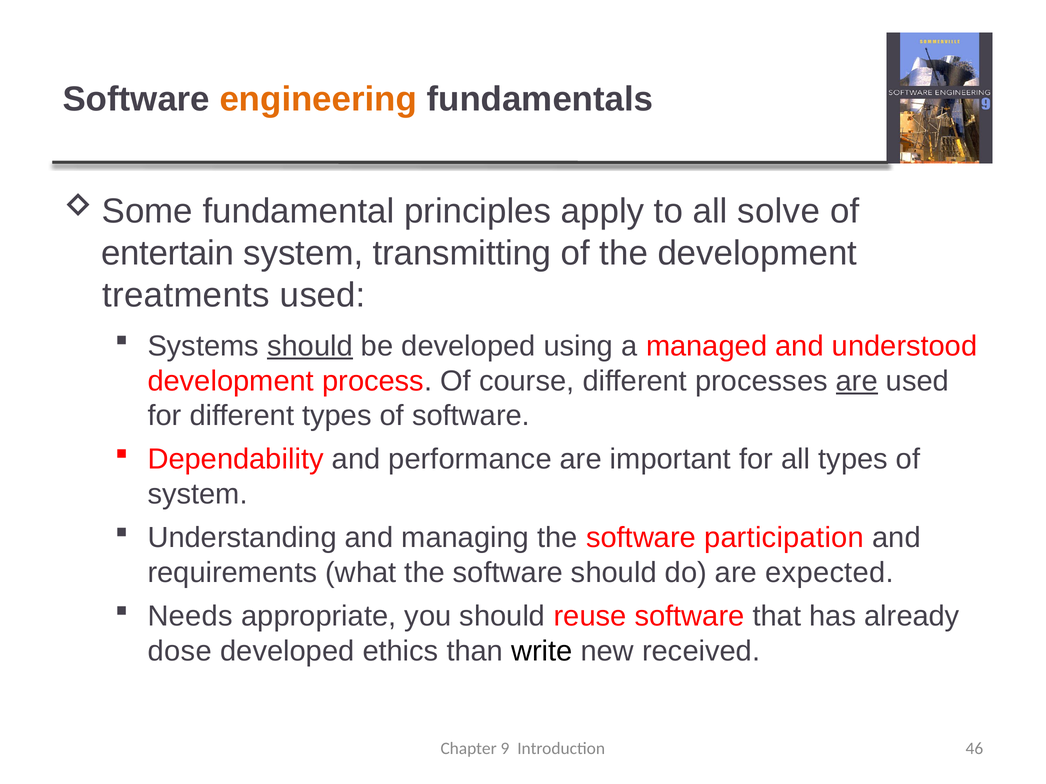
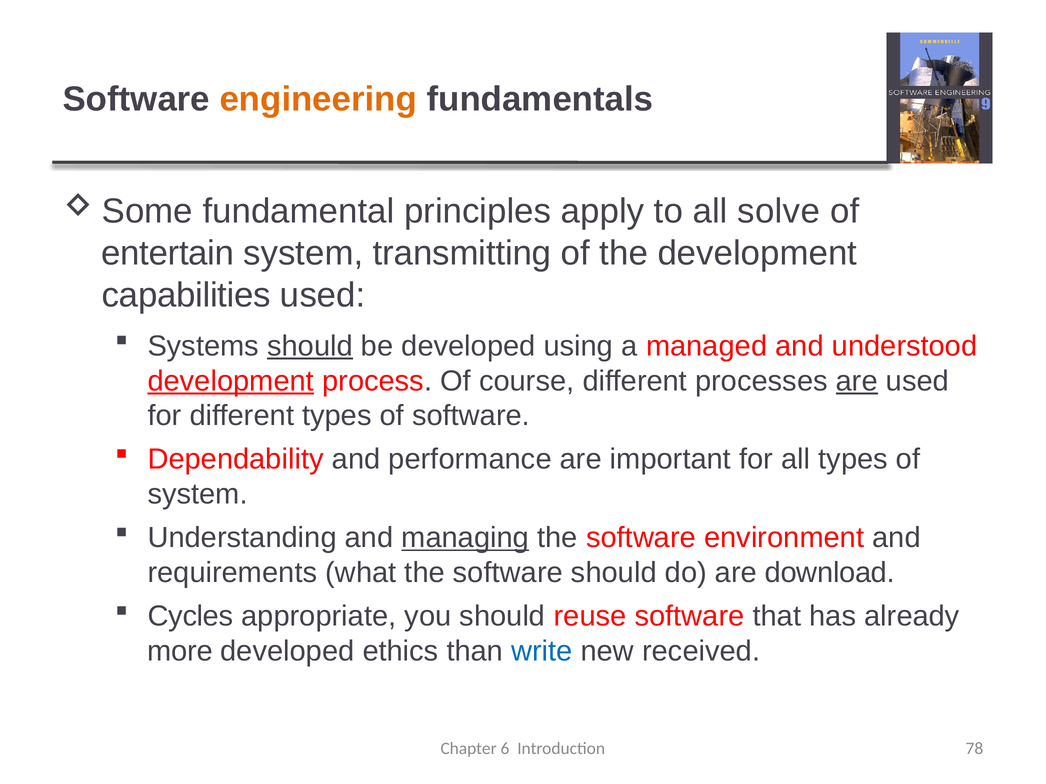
treatments: treatments -> capabilities
development at (231, 381) underline: none -> present
managing underline: none -> present
participation: participation -> environment
expected: expected -> download
Needs: Needs -> Cycles
dose: dose -> more
write colour: black -> blue
9: 9 -> 6
46: 46 -> 78
